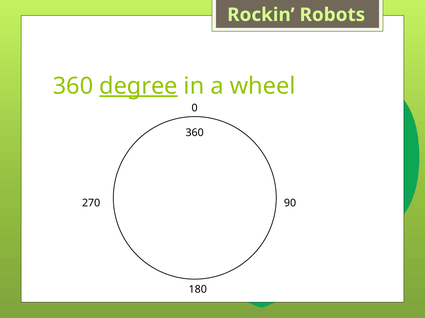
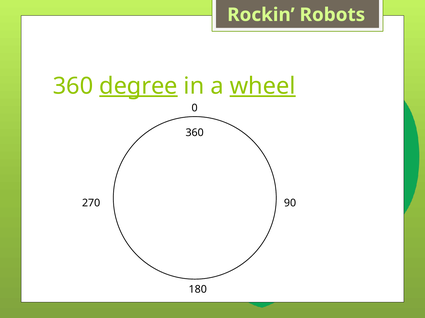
wheel underline: none -> present
